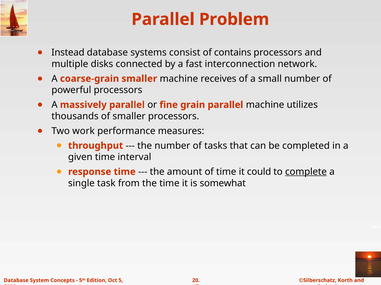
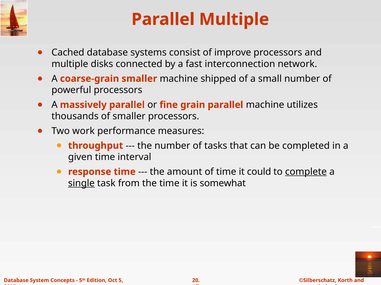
Parallel Problem: Problem -> Multiple
Instead: Instead -> Cached
contains: contains -> improve
receives: receives -> shipped
single underline: none -> present
